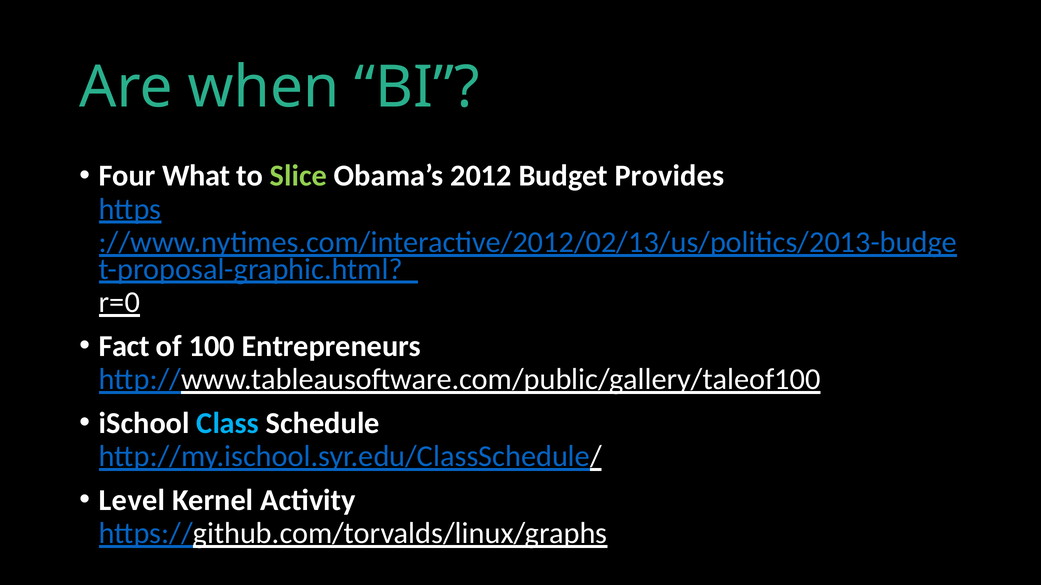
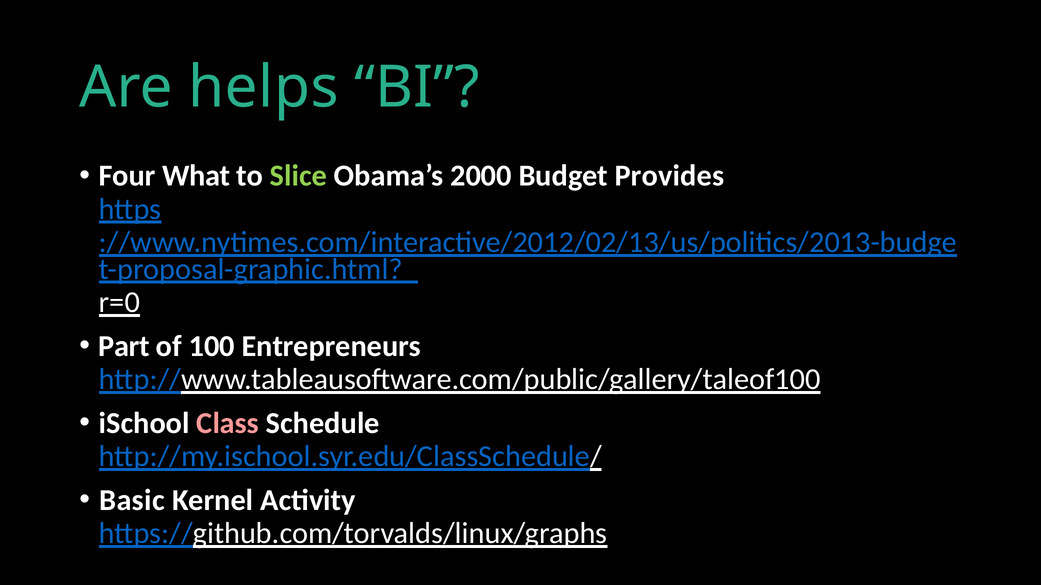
when: when -> helps
2012: 2012 -> 2000
Fact: Fact -> Part
Class colour: light blue -> pink
Level: Level -> Basic
